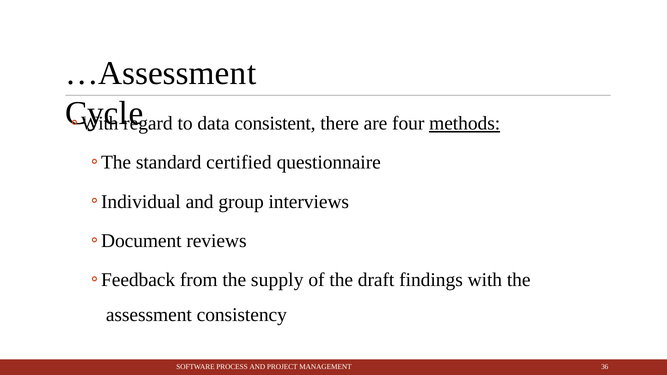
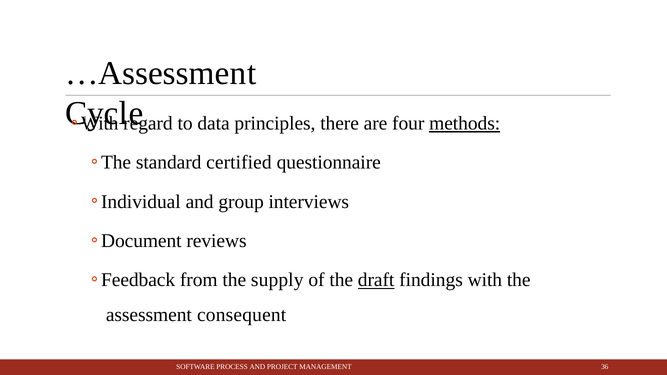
consistent: consistent -> principles
draft underline: none -> present
consistency: consistency -> consequent
